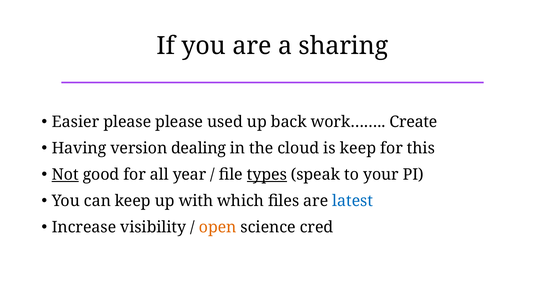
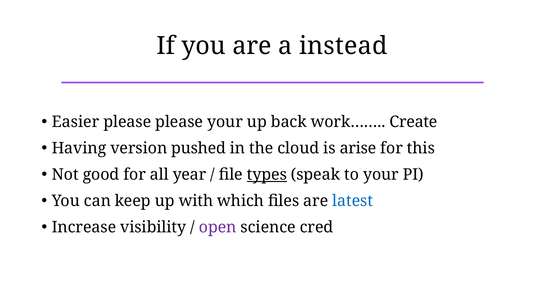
sharing: sharing -> instead
please used: used -> your
dealing: dealing -> pushed
is keep: keep -> arise
Not underline: present -> none
open colour: orange -> purple
